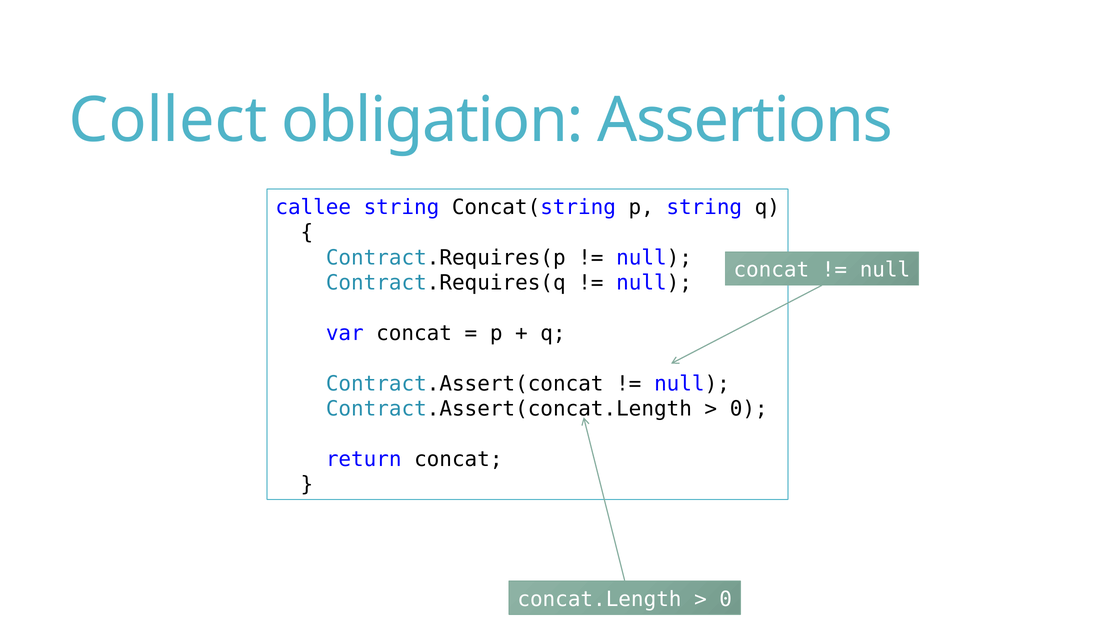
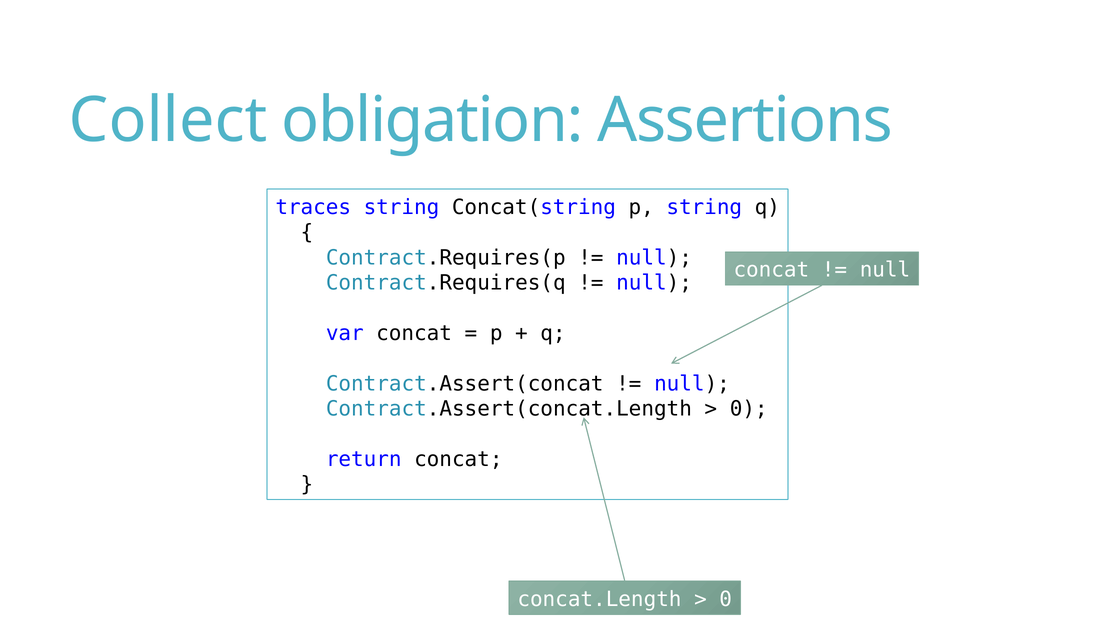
callee: callee -> traces
